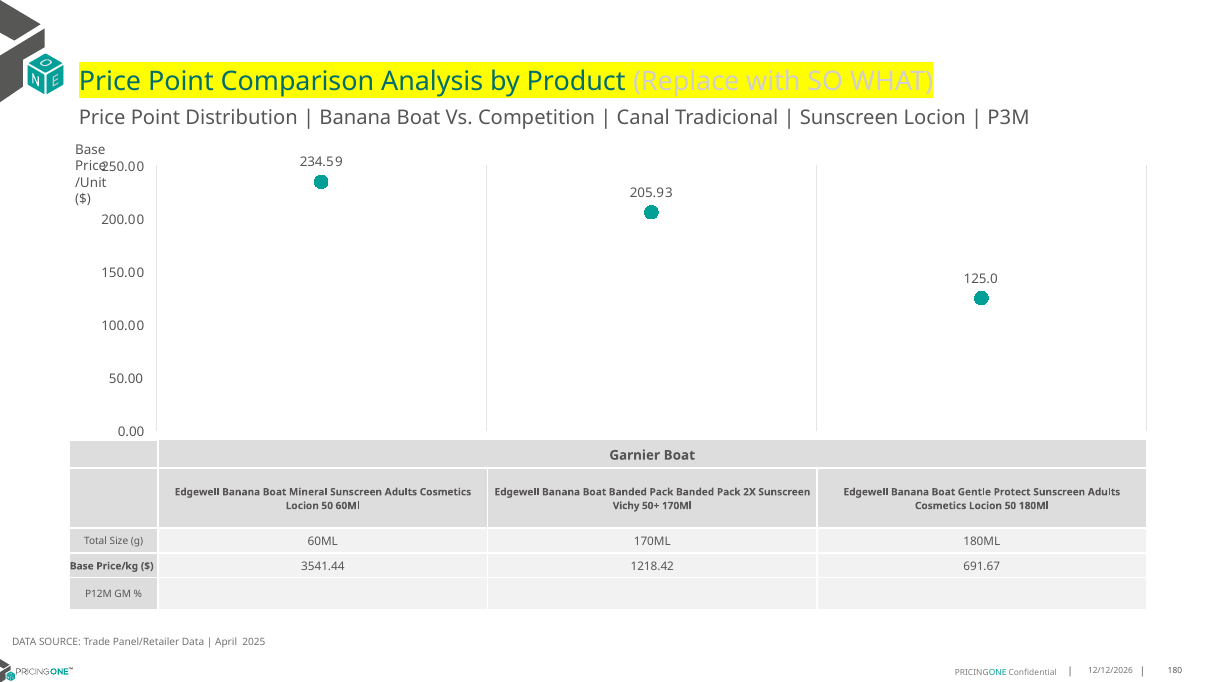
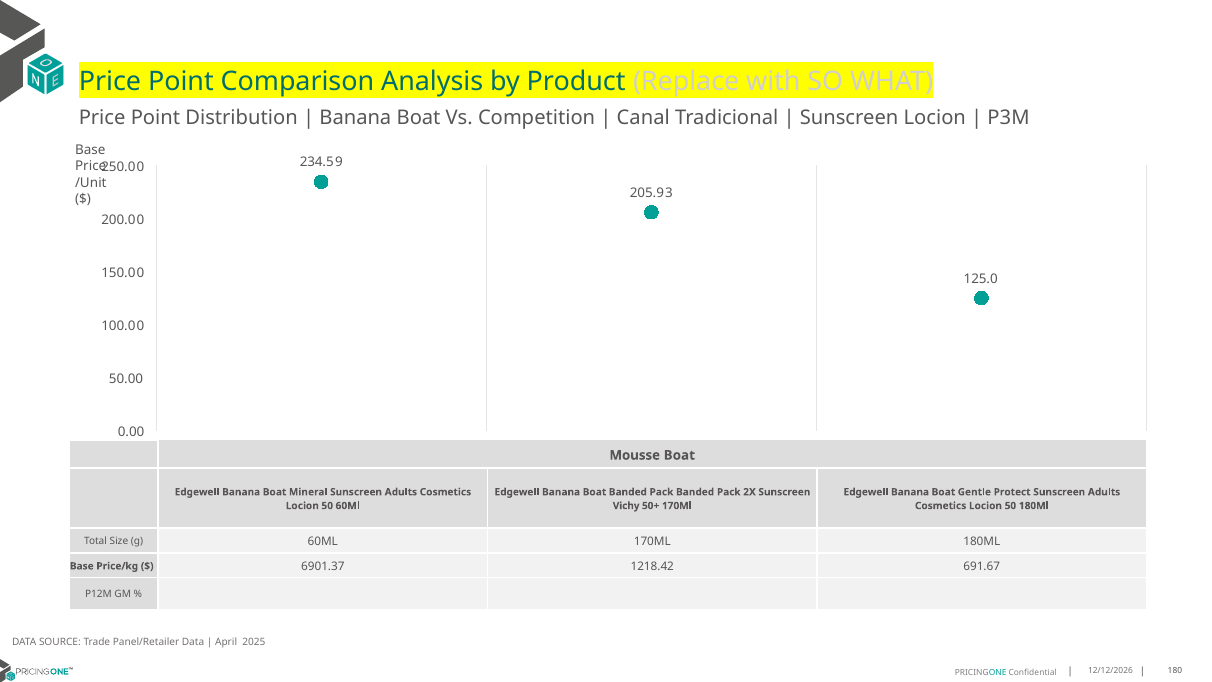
Garnier: Garnier -> Mousse
3541.44: 3541.44 -> 6901.37
